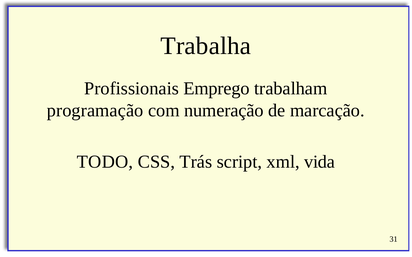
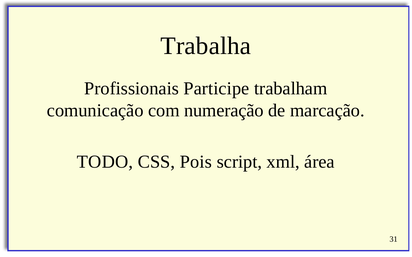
Emprego: Emprego -> Participe
programação: programação -> comunicação
Trás: Trás -> Pois
vida: vida -> área
